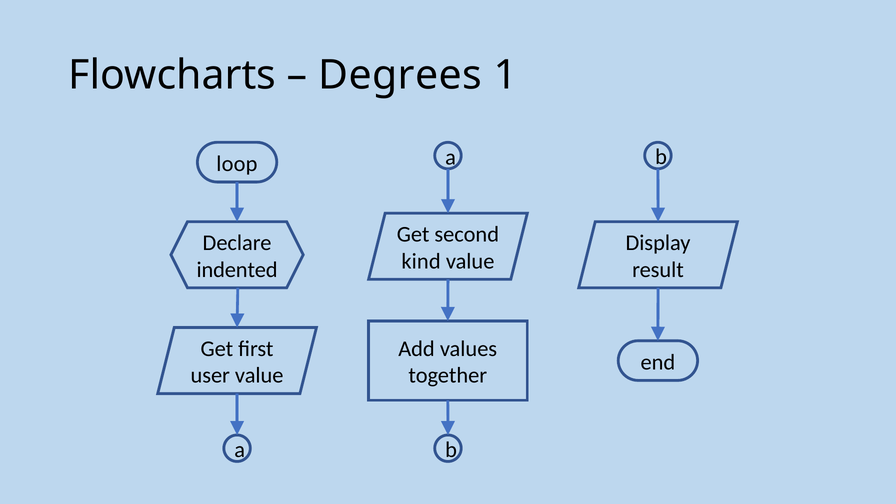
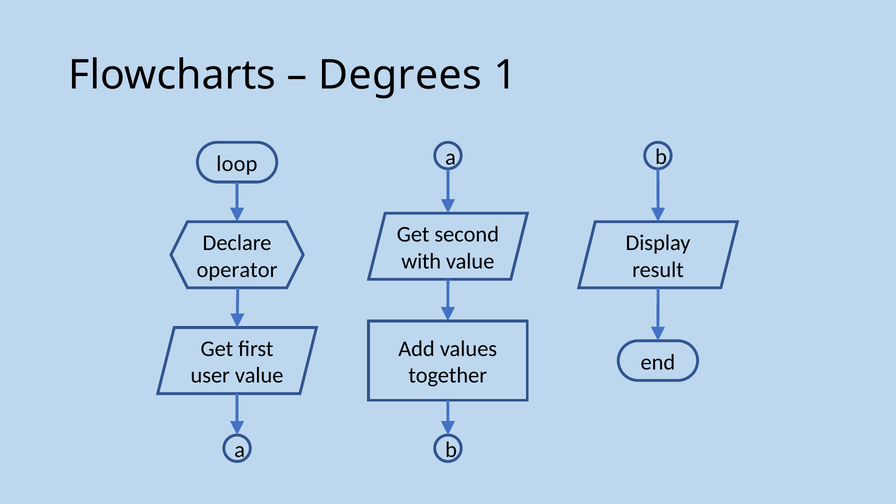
kind: kind -> with
indented: indented -> operator
